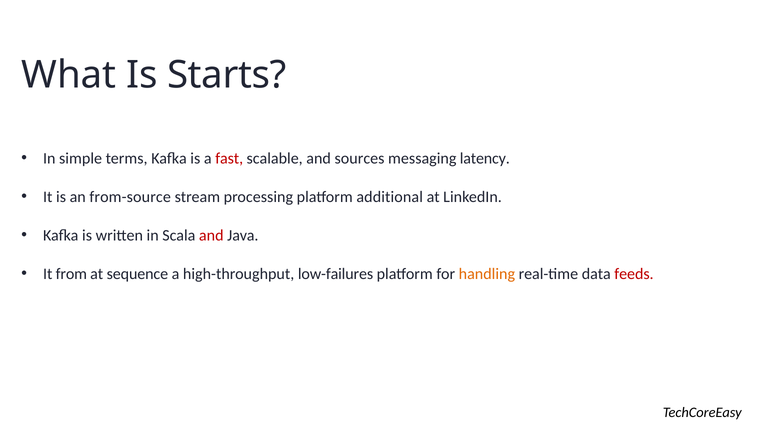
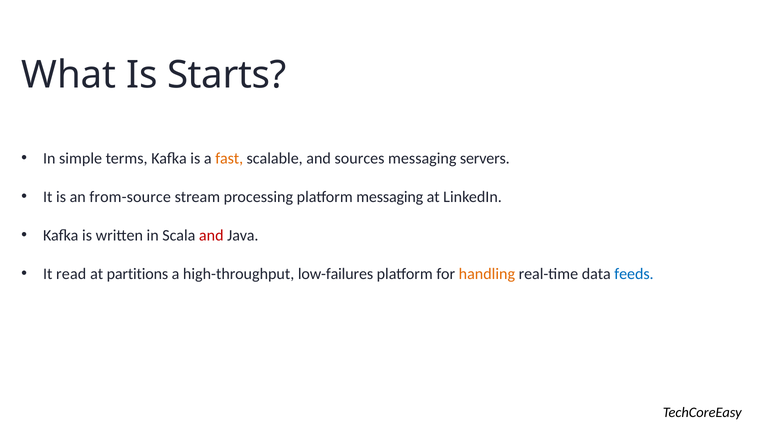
fast colour: red -> orange
latency: latency -> servers
platform additional: additional -> messaging
from: from -> read
sequence: sequence -> partitions
feeds colour: red -> blue
